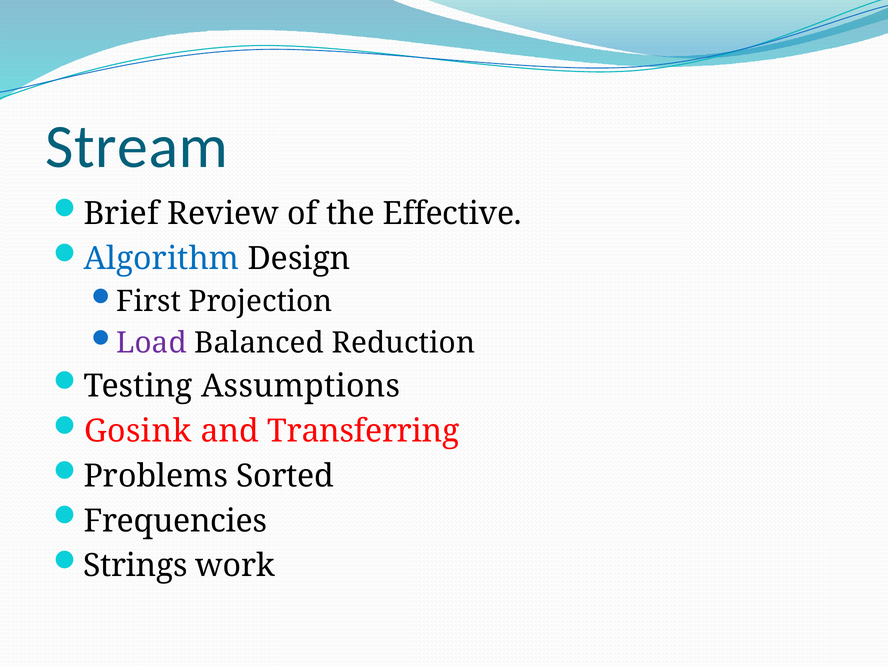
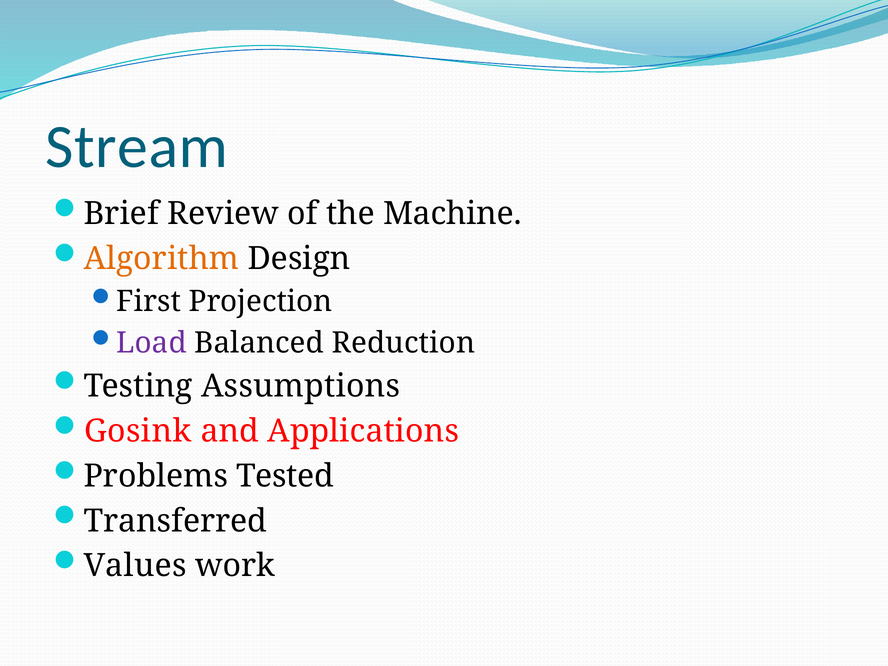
Effective: Effective -> Machine
Algorithm colour: blue -> orange
Transferring: Transferring -> Applications
Sorted: Sorted -> Tested
Frequencies: Frequencies -> Transferred
Strings: Strings -> Values
